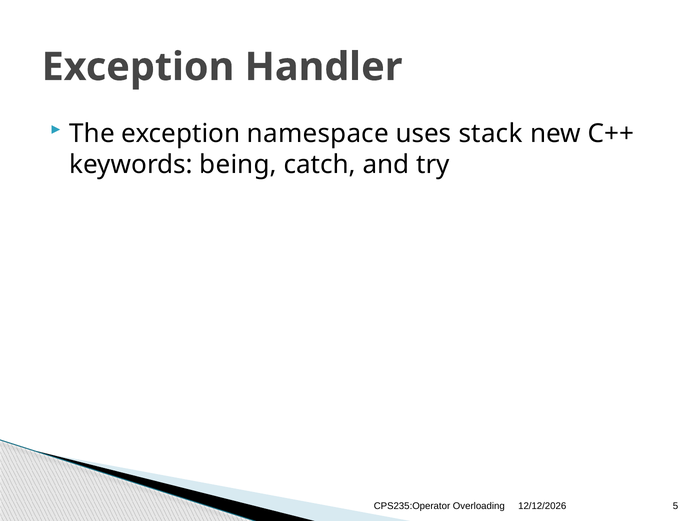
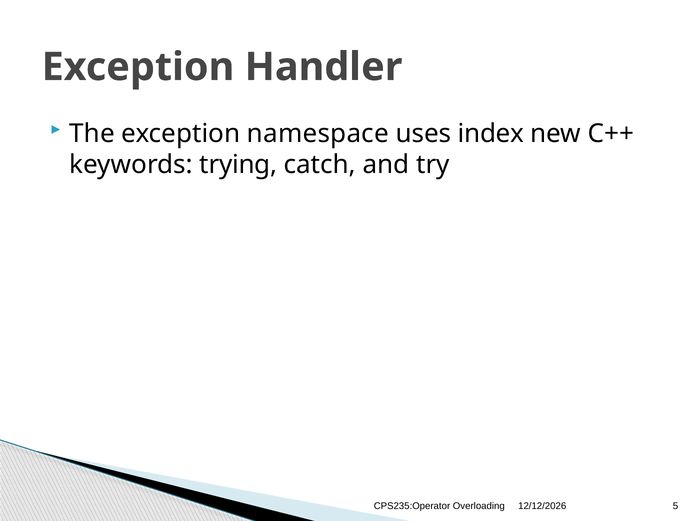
stack: stack -> index
being: being -> trying
